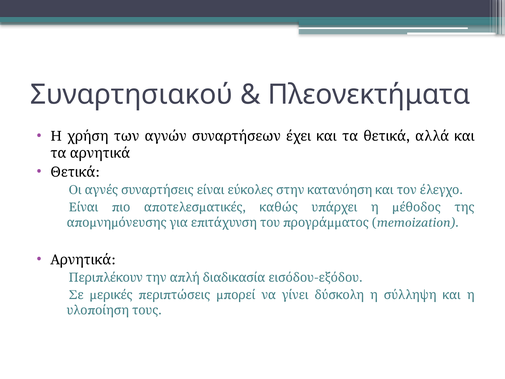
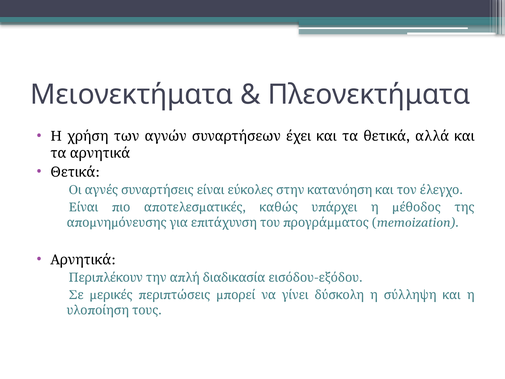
Συναρτησιακού: Συναρτησιακού -> Μειονεκτήματα
